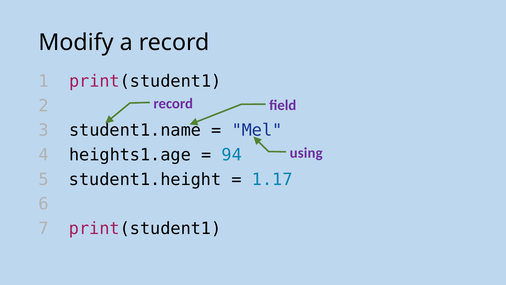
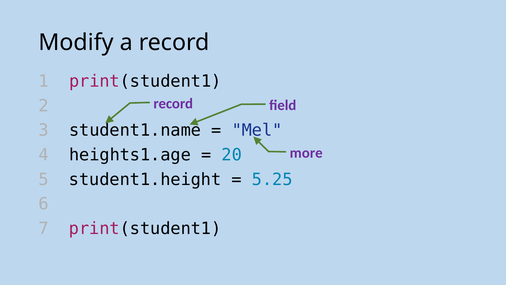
using: using -> more
94: 94 -> 20
1.17: 1.17 -> 5.25
